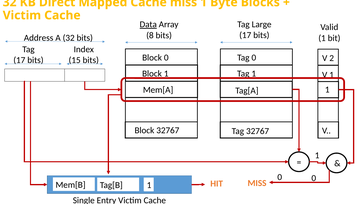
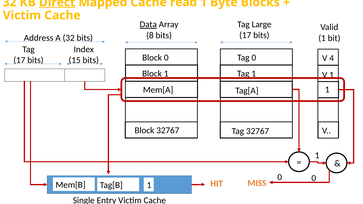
Direct underline: none -> present
Cache miss: miss -> read
2: 2 -> 4
